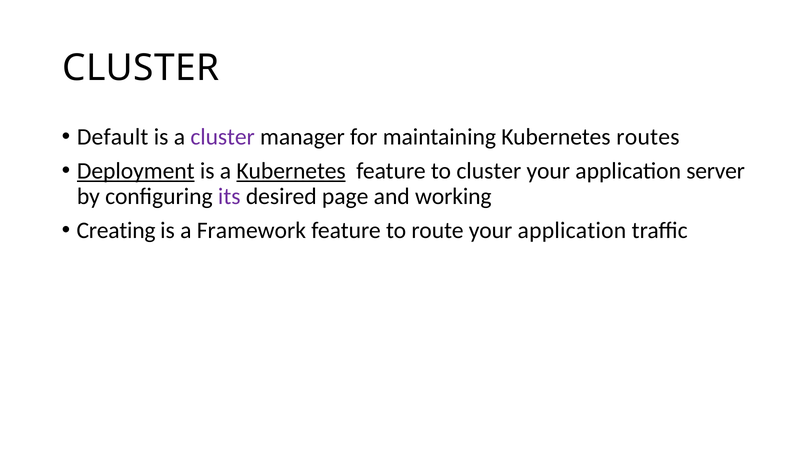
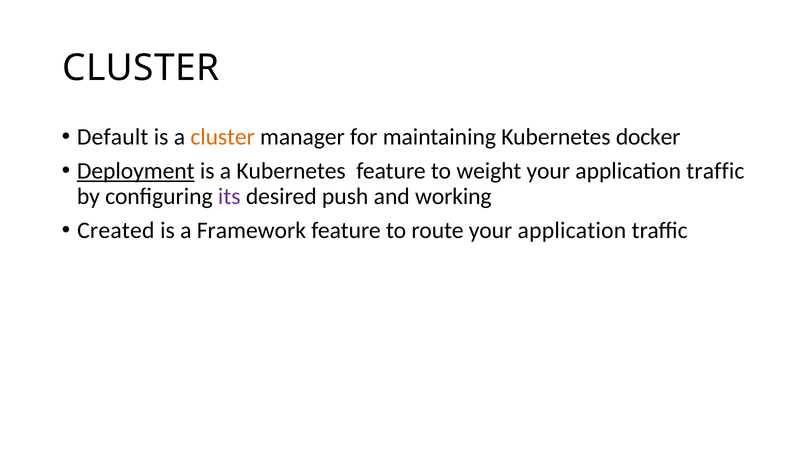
cluster at (223, 137) colour: purple -> orange
routes: routes -> docker
Kubernetes at (291, 171) underline: present -> none
to cluster: cluster -> weight
server at (716, 171): server -> traffic
page: page -> push
Creating: Creating -> Created
